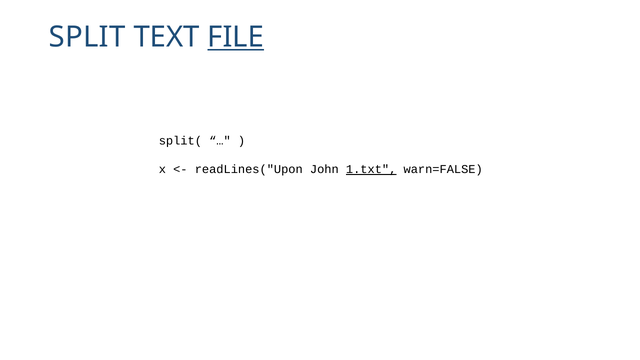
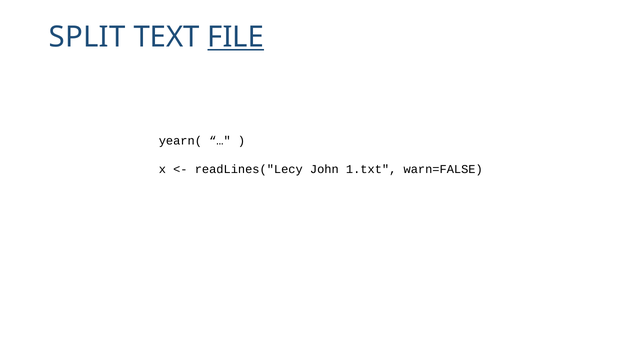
split(: split( -> yearn(
readLines("Upon: readLines("Upon -> readLines("Lecy
1.txt underline: present -> none
